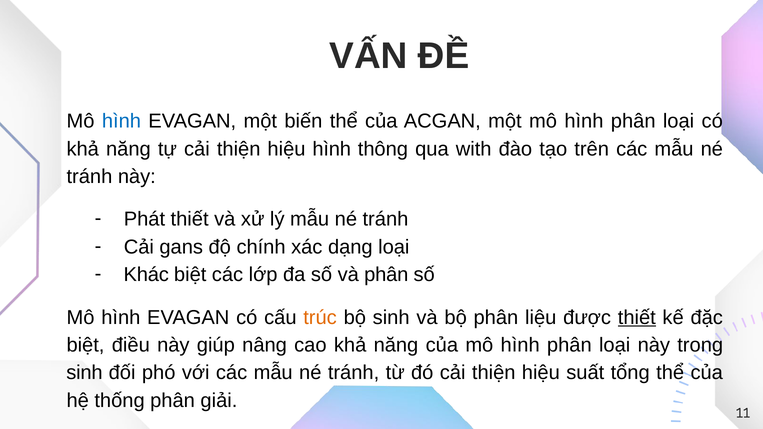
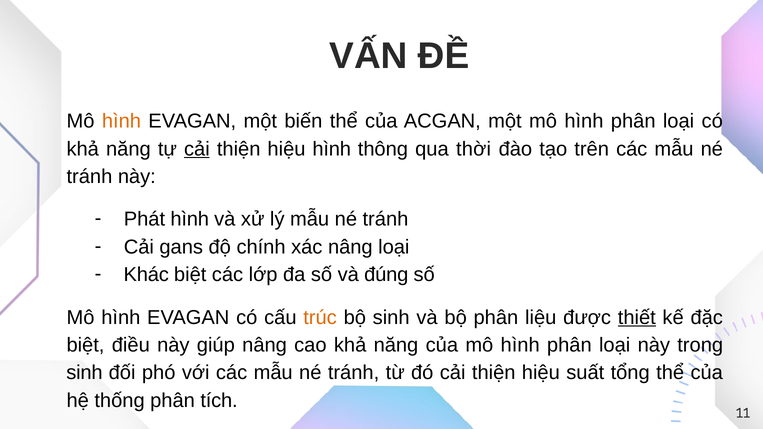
hình at (121, 121) colour: blue -> orange
cải at (197, 149) underline: none -> present
with: with -> thời
Phát thiết: thiết -> hình
xác dạng: dạng -> nâng
và phân: phân -> đúng
giải: giải -> tích
